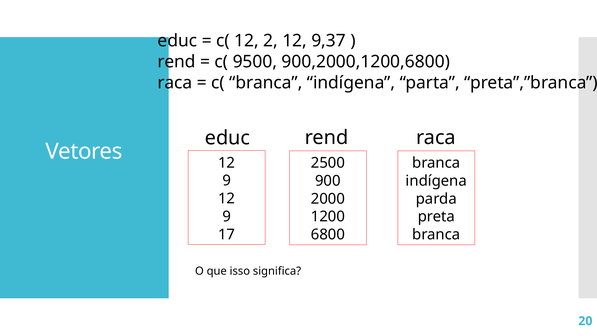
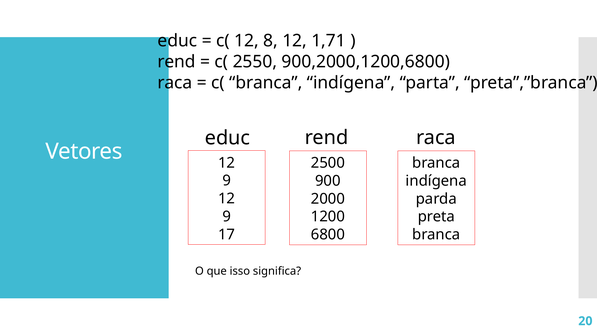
2: 2 -> 8
9,37: 9,37 -> 1,71
9500: 9500 -> 2550
